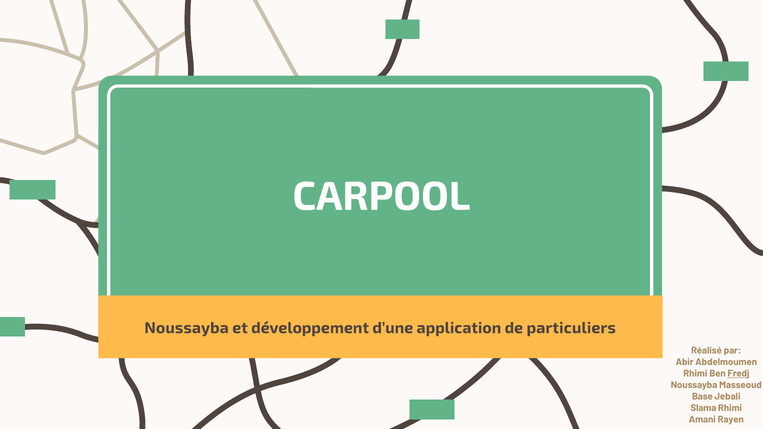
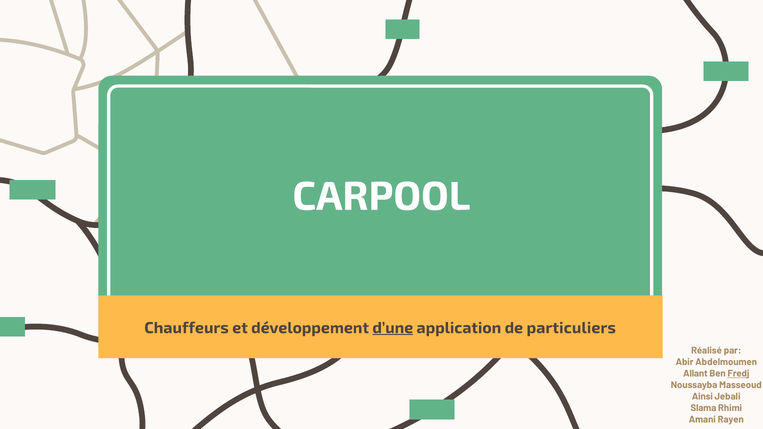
Noussayba at (187, 328): Noussayba -> Chauffeurs
d’une underline: none -> present
Rhimi at (695, 374): Rhimi -> Allant
Base: Base -> Ainsi
